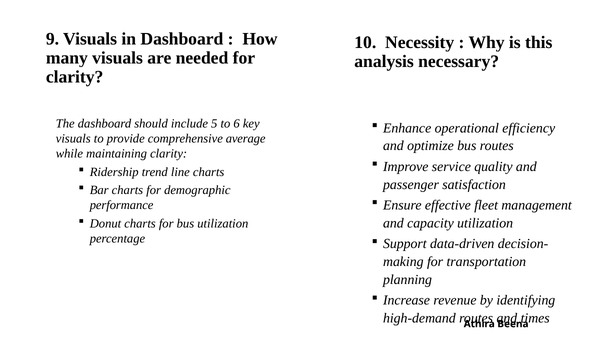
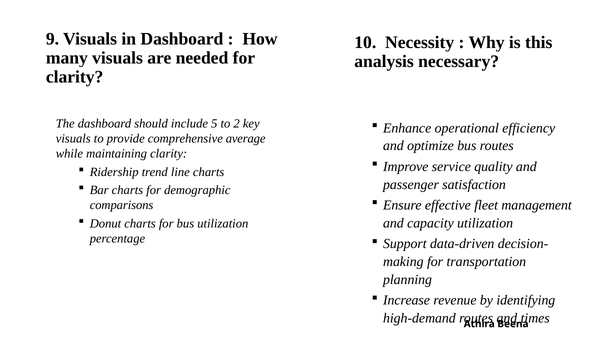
6: 6 -> 2
performance: performance -> comparisons
